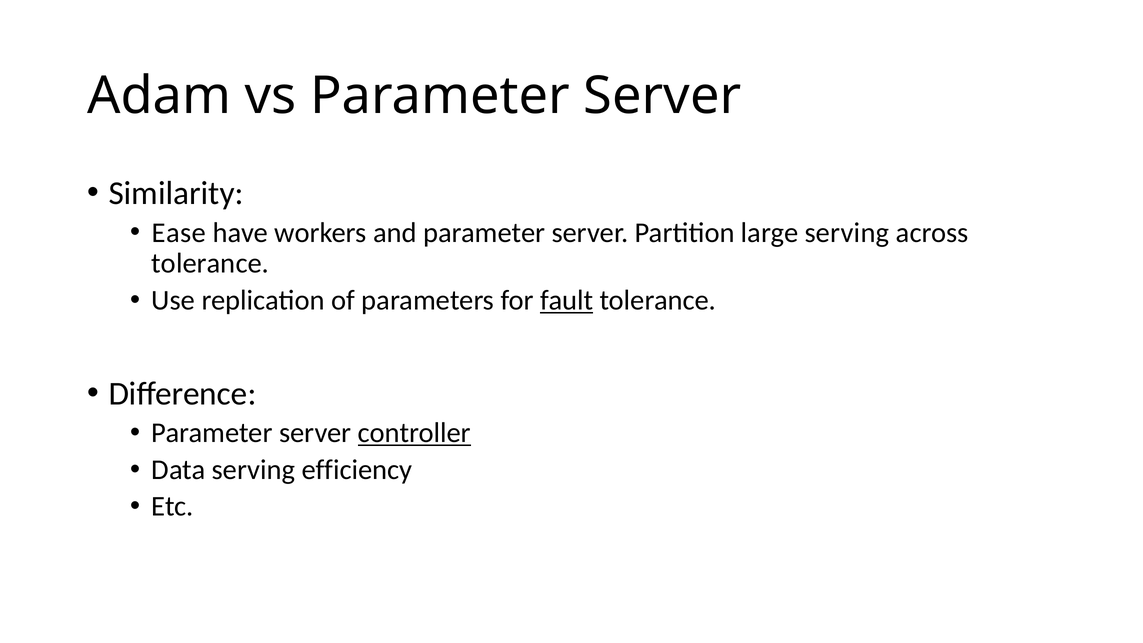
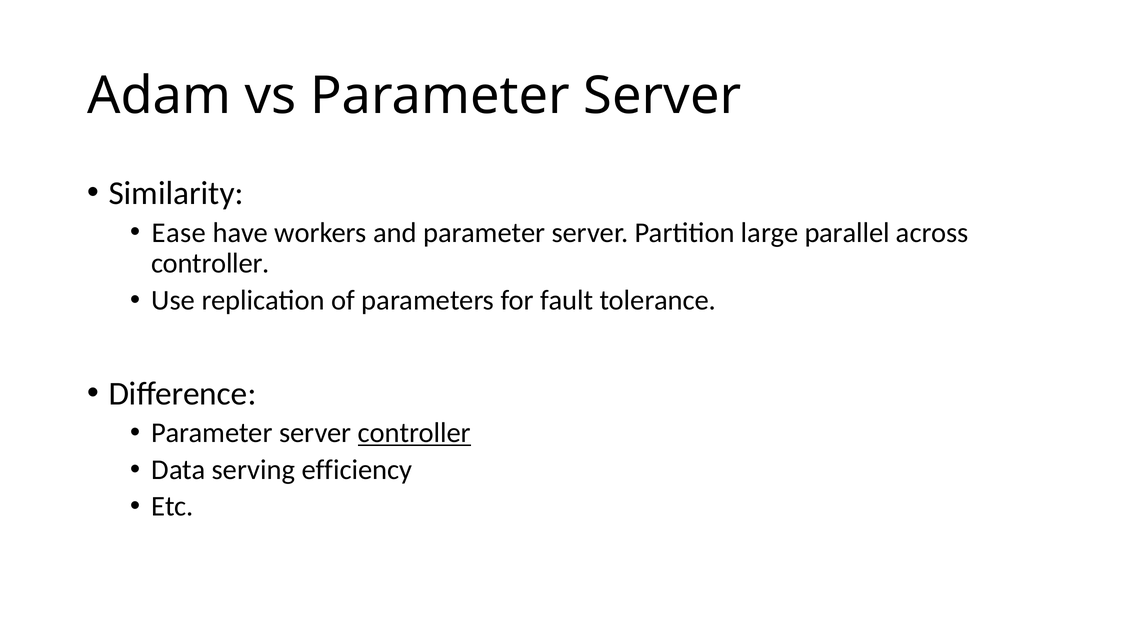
large serving: serving -> parallel
tolerance at (210, 264): tolerance -> controller
fault underline: present -> none
